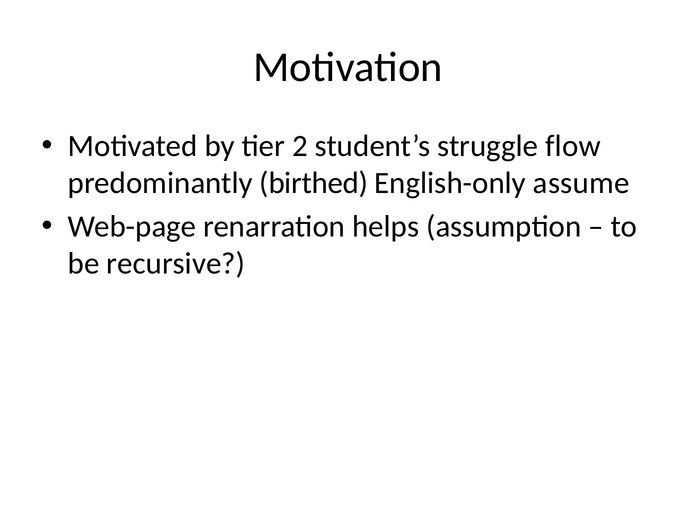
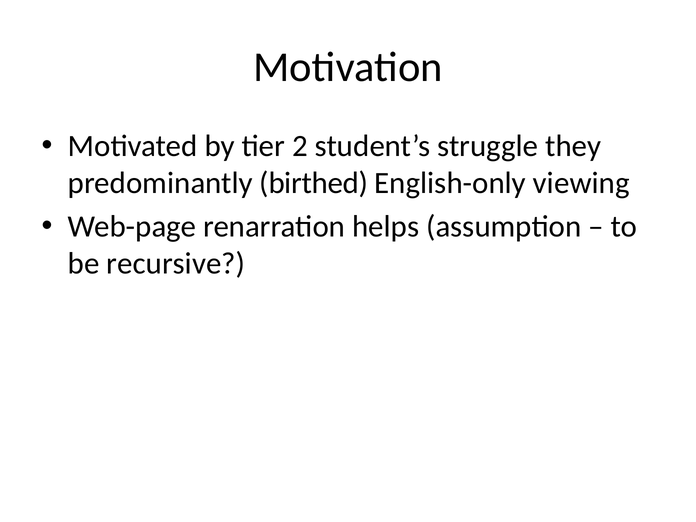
flow: flow -> they
assume: assume -> viewing
